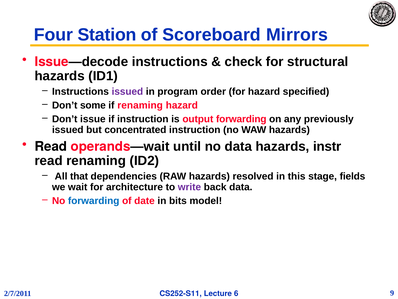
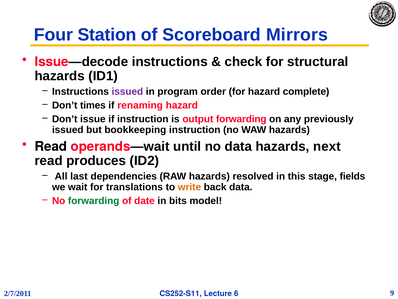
specified: specified -> complete
some: some -> times
concentrated: concentrated -> bookkeeping
instr: instr -> next
read renaming: renaming -> produces
that: that -> last
architecture: architecture -> translations
write colour: purple -> orange
forwarding at (94, 200) colour: blue -> green
